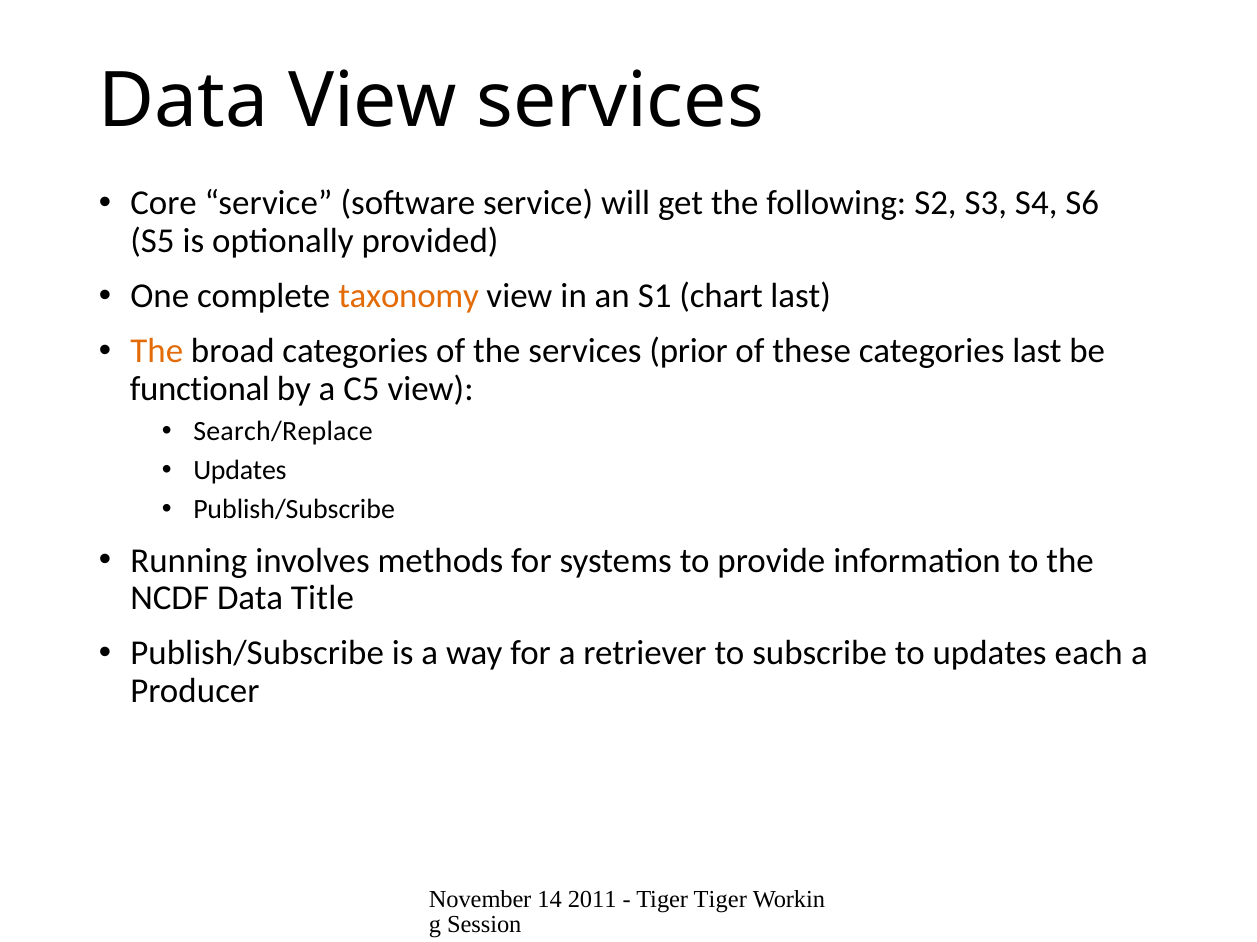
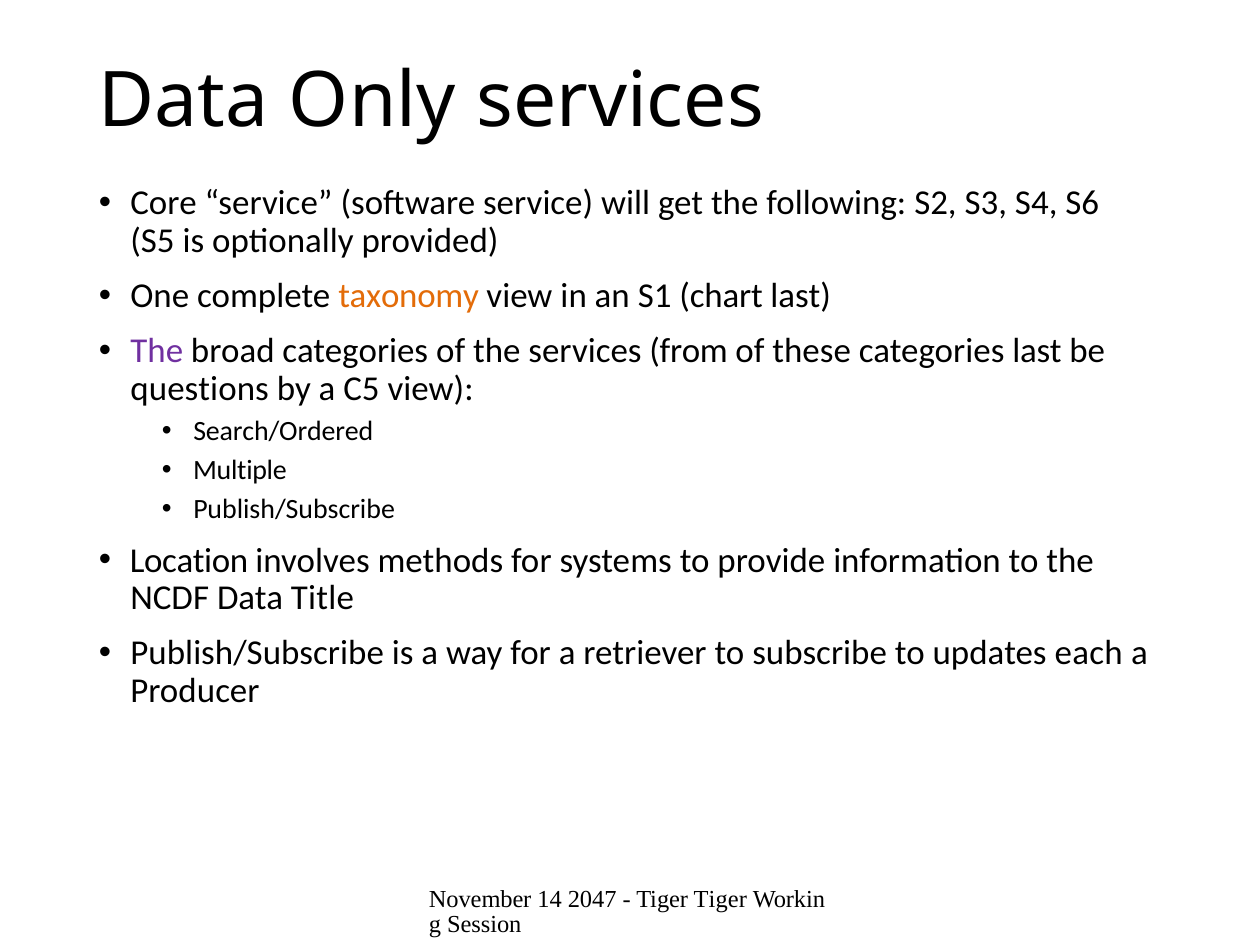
Data View: View -> Only
The at (157, 352) colour: orange -> purple
prior: prior -> from
functional: functional -> questions
Search/Replace: Search/Replace -> Search/Ordered
Updates at (240, 471): Updates -> Multiple
Running: Running -> Location
2011: 2011 -> 2047
